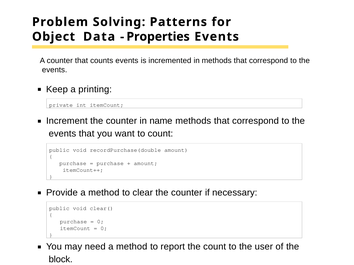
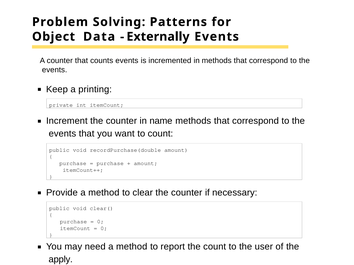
Properties: Properties -> Externally
block: block -> apply
